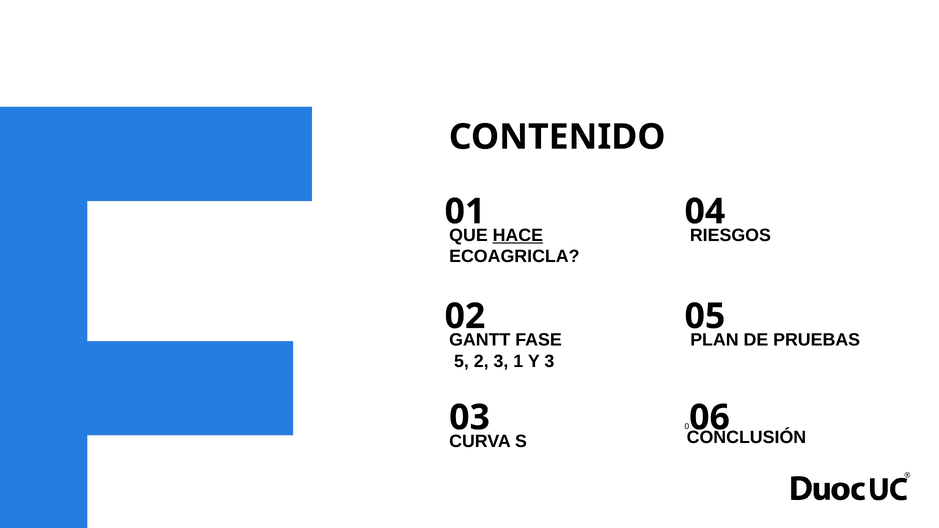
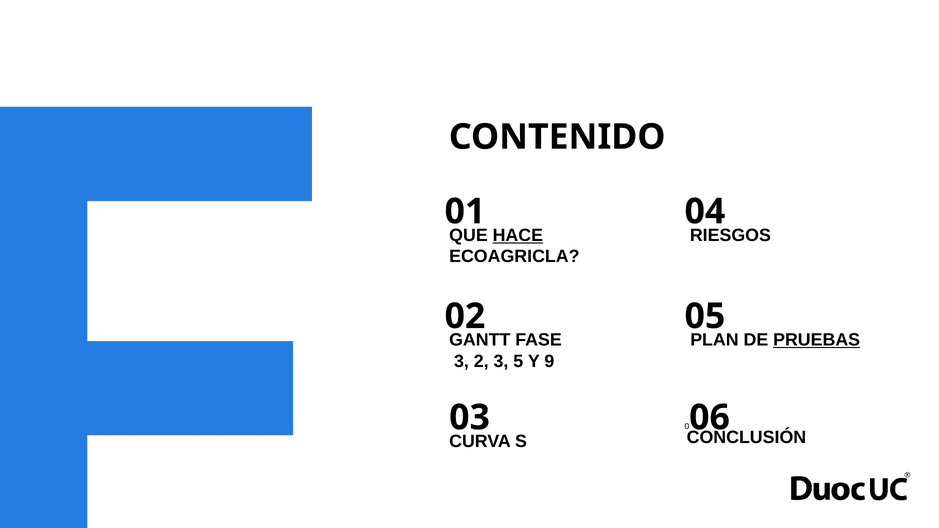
PRUEBAS underline: none -> present
5 at (461, 361): 5 -> 3
1: 1 -> 5
Y 3: 3 -> 9
